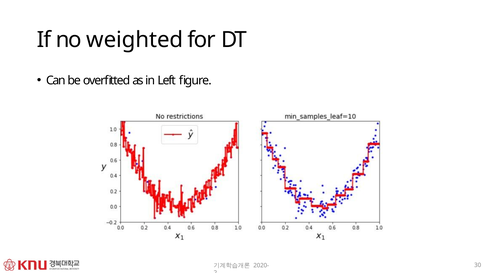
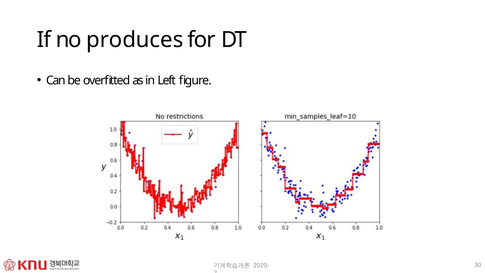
weighted: weighted -> produces
